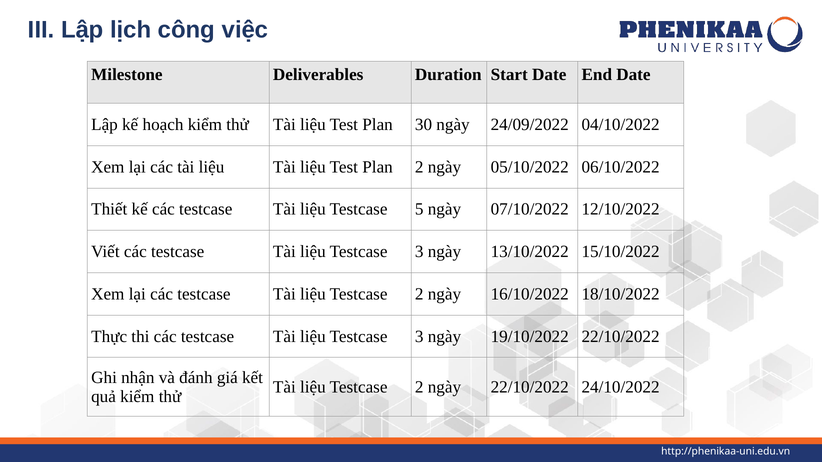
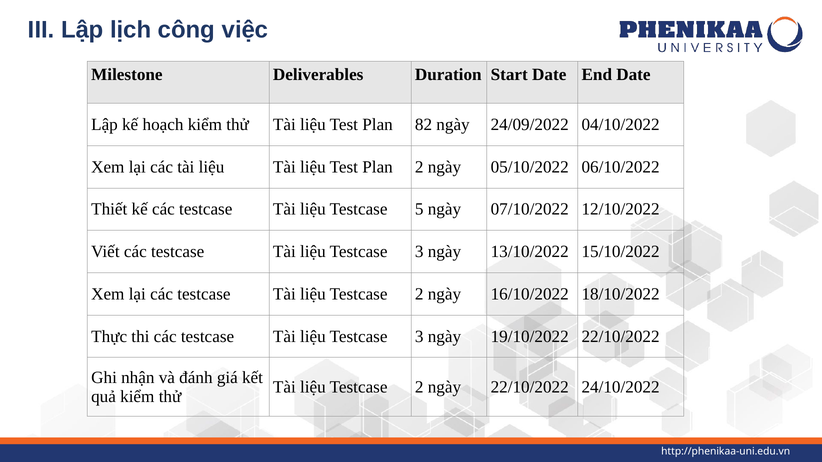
30: 30 -> 82
